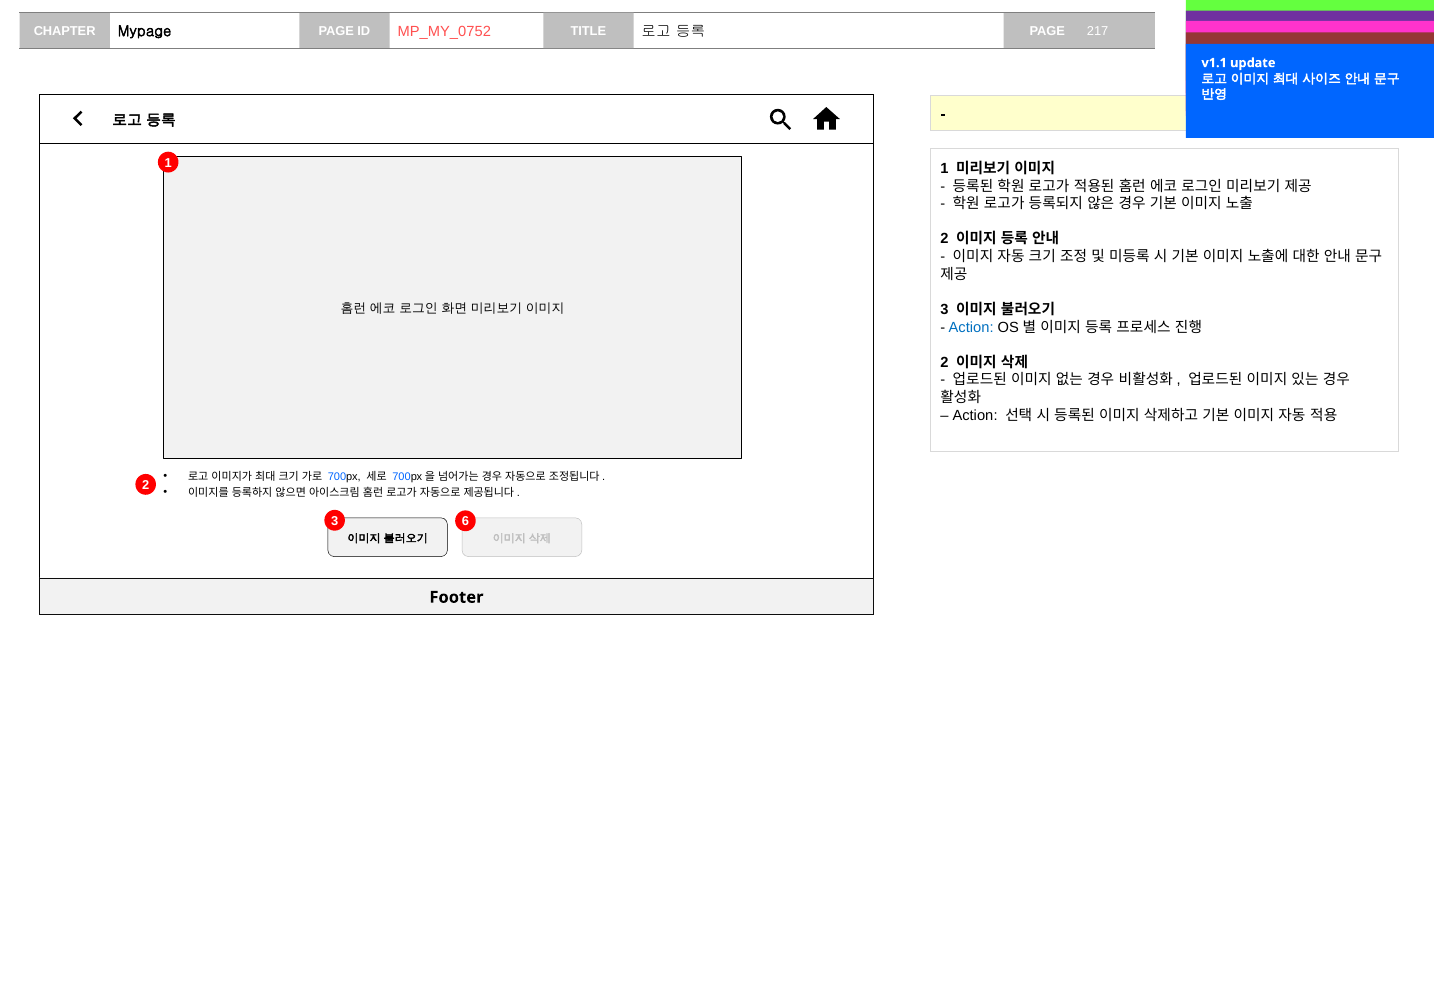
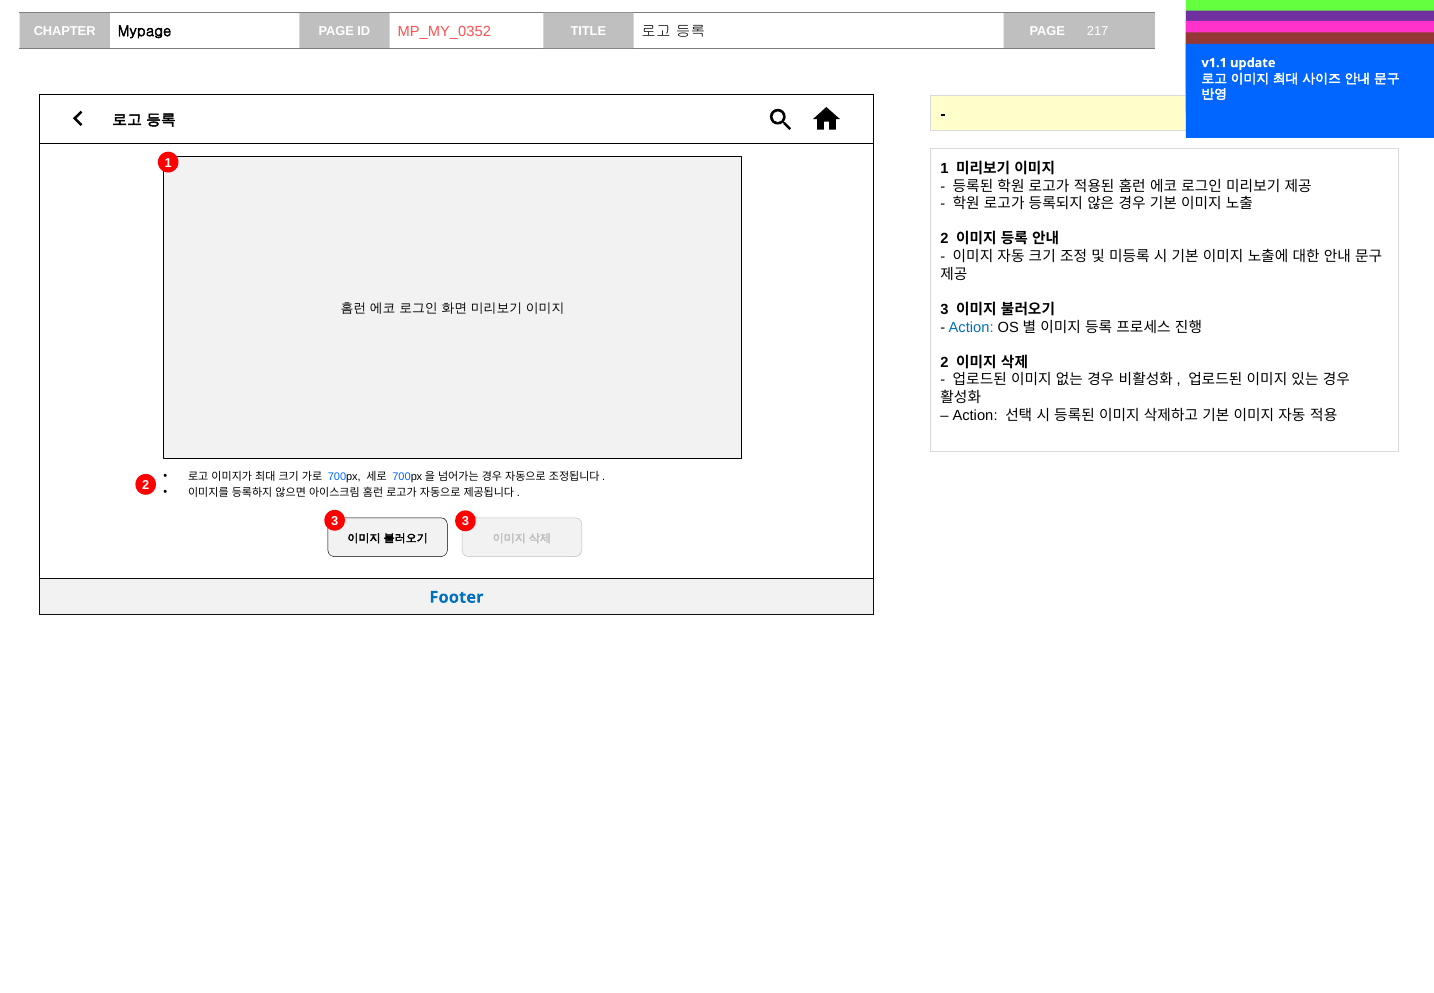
MP_MY_0752: MP_MY_0752 -> MP_MY_0352
3 6: 6 -> 3
Footer colour: black -> blue
